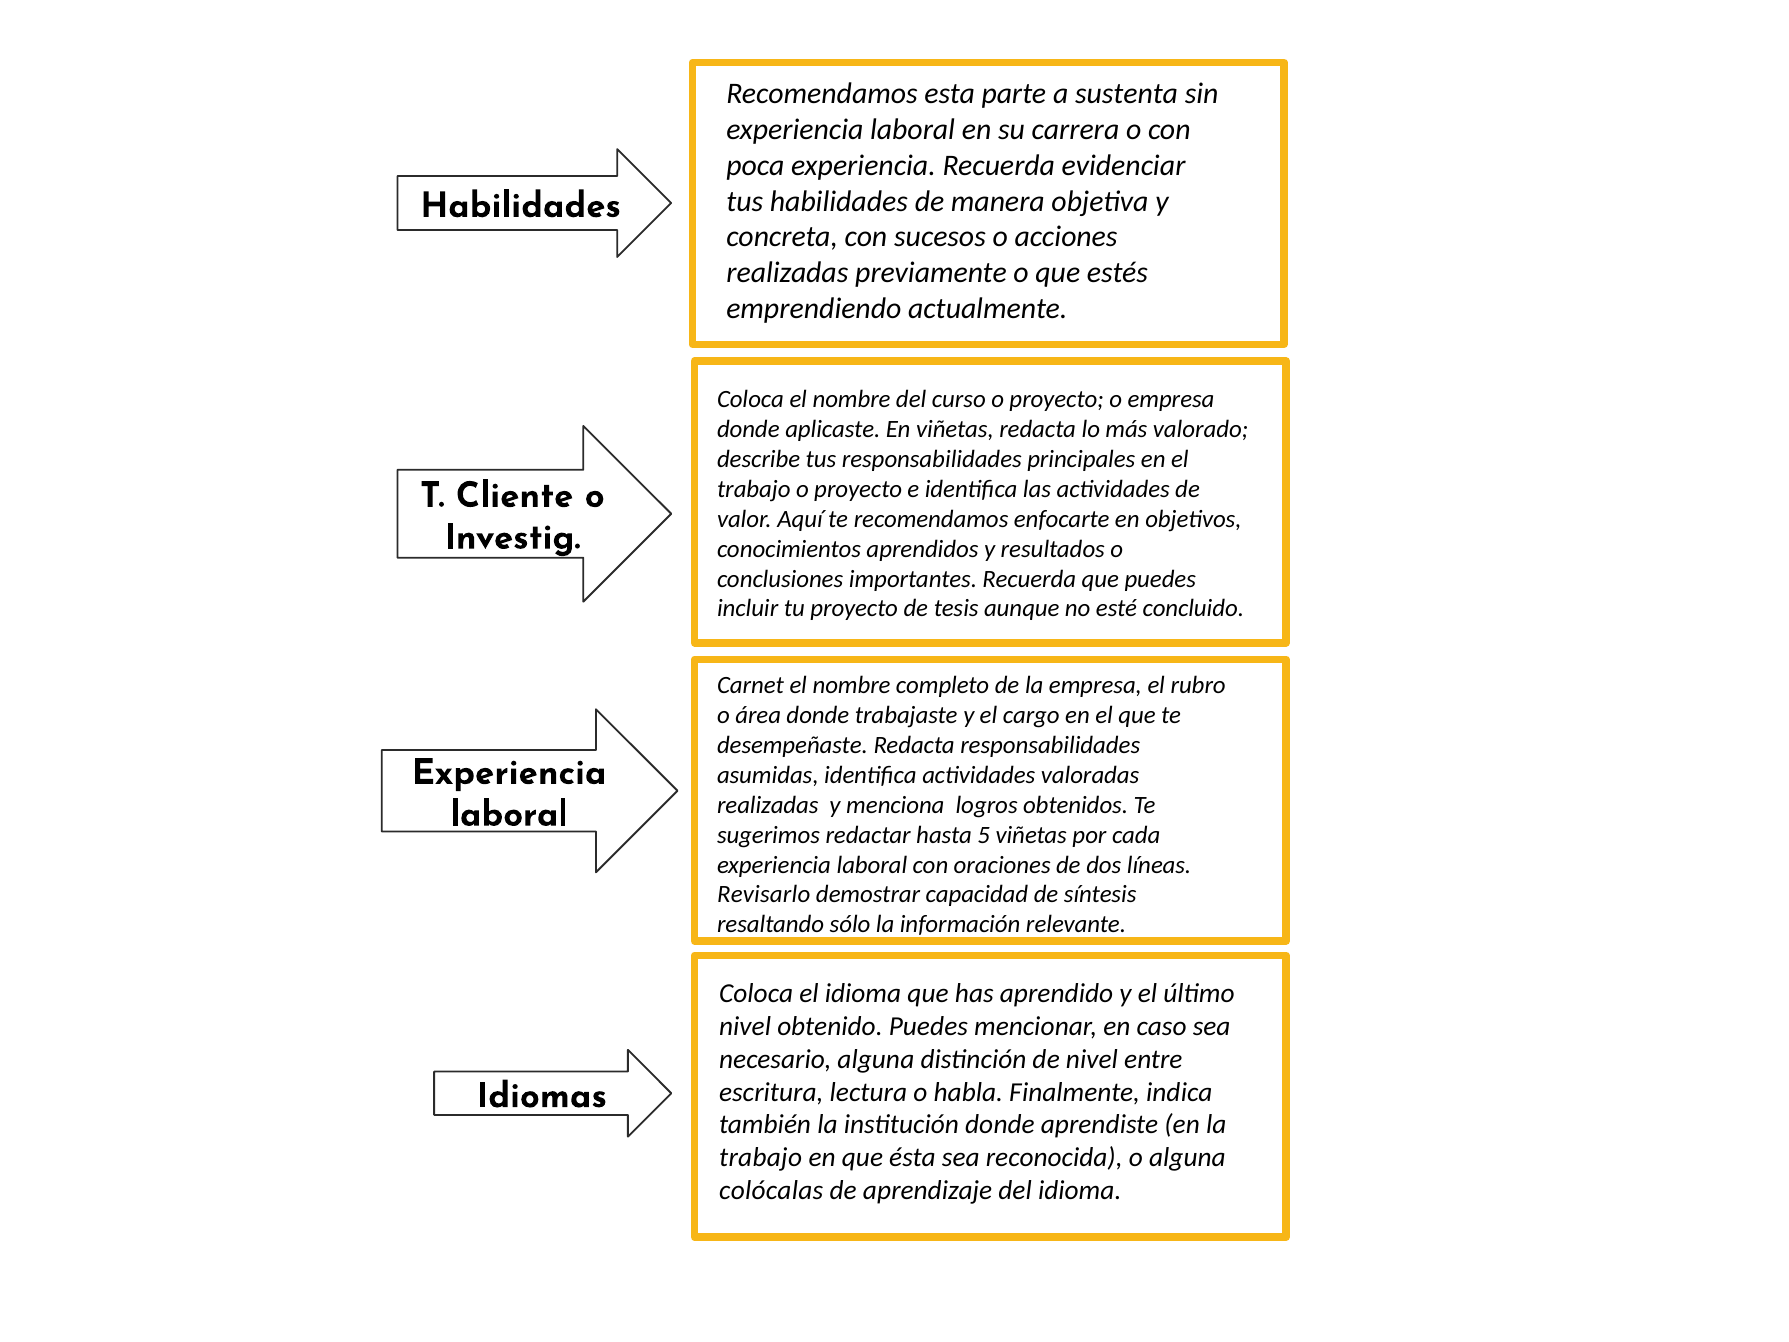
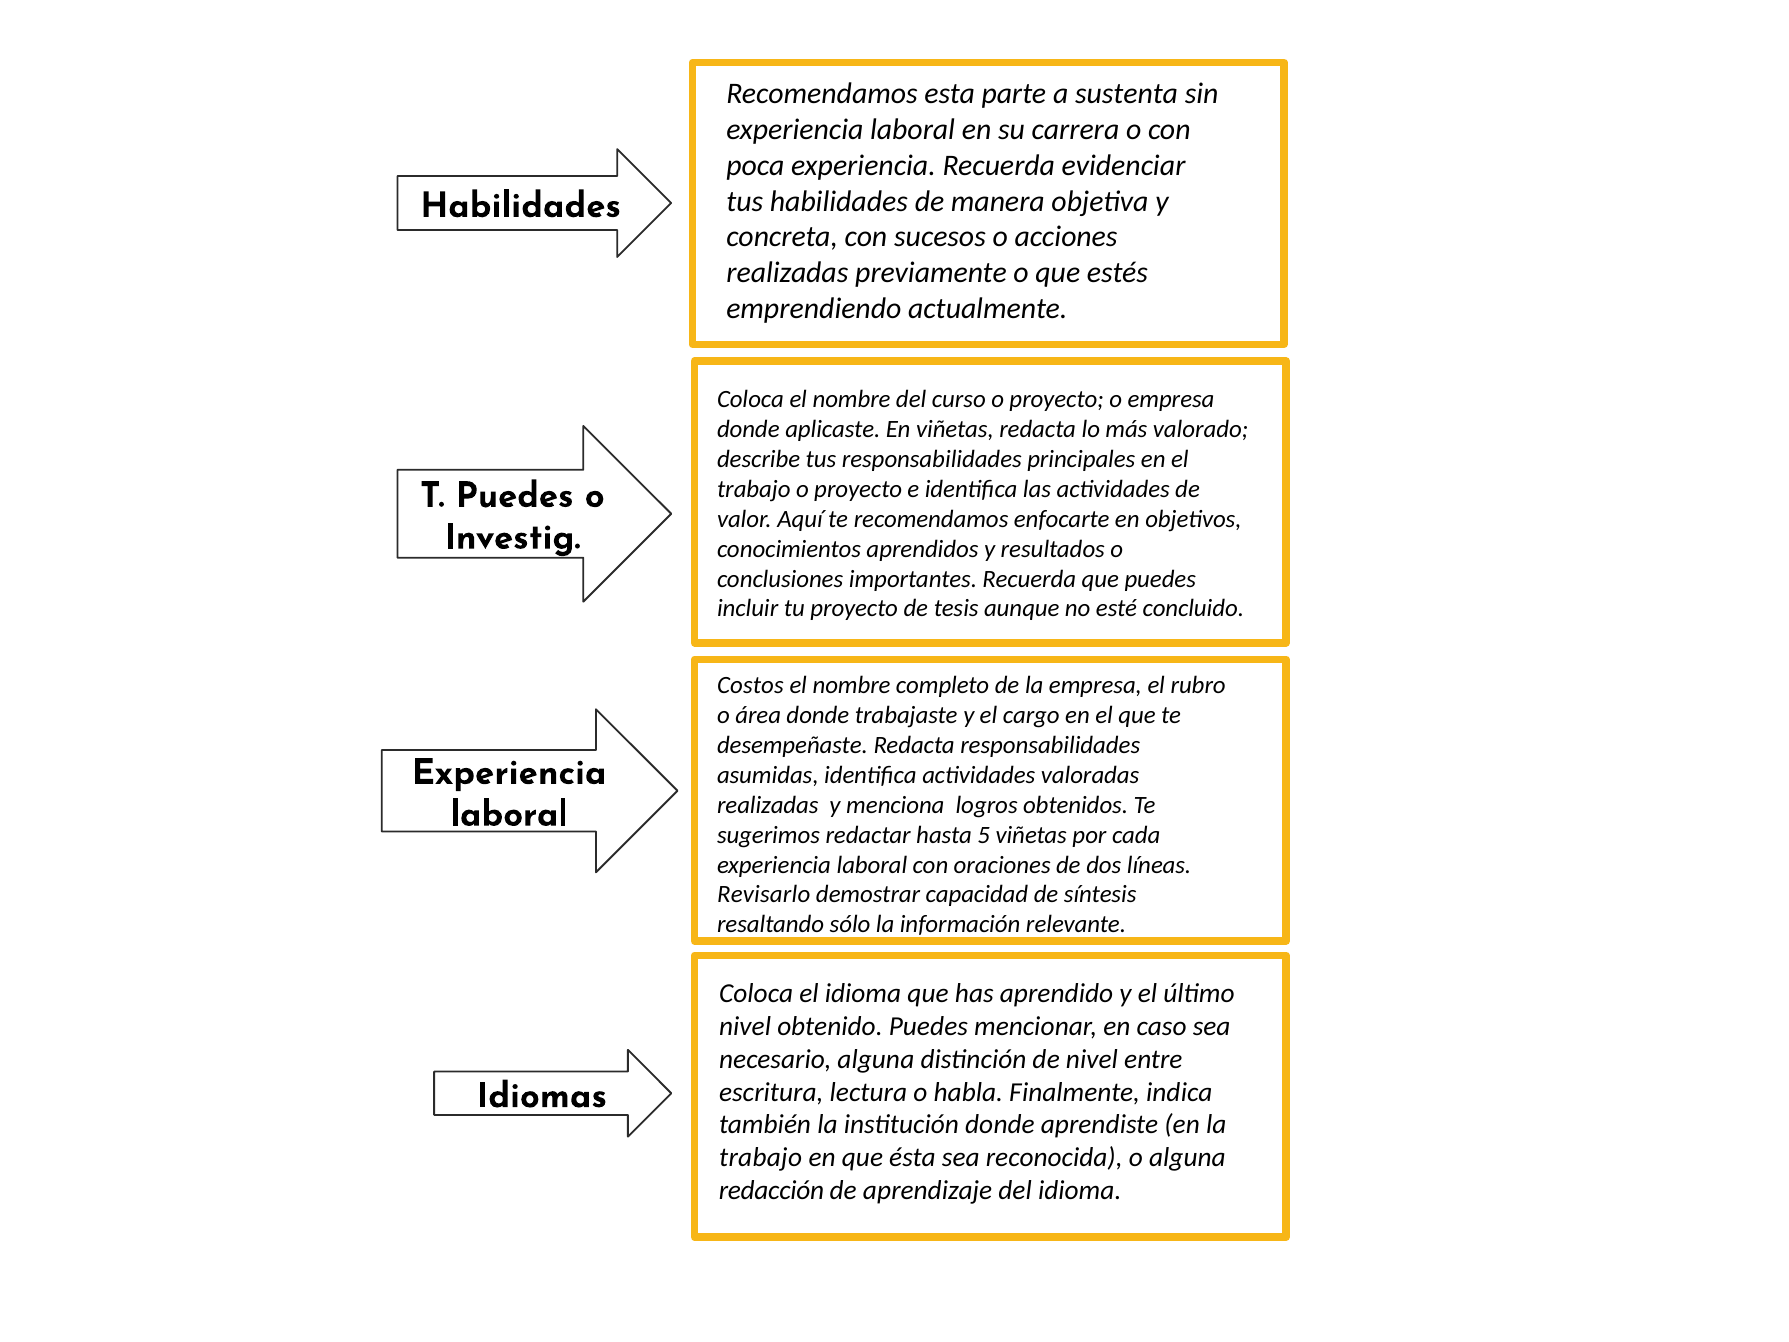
T Cliente: Cliente -> Puedes
Carnet: Carnet -> Costos
colócalas: colócalas -> redacción
